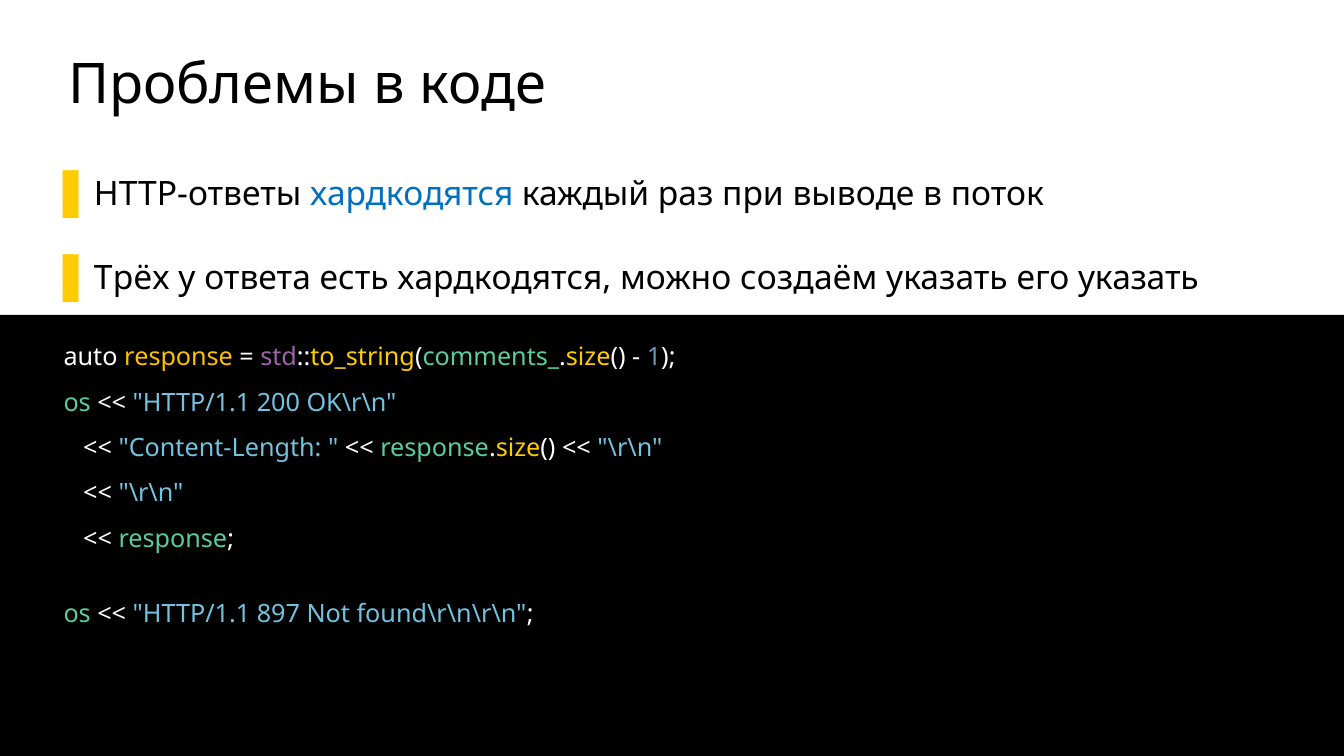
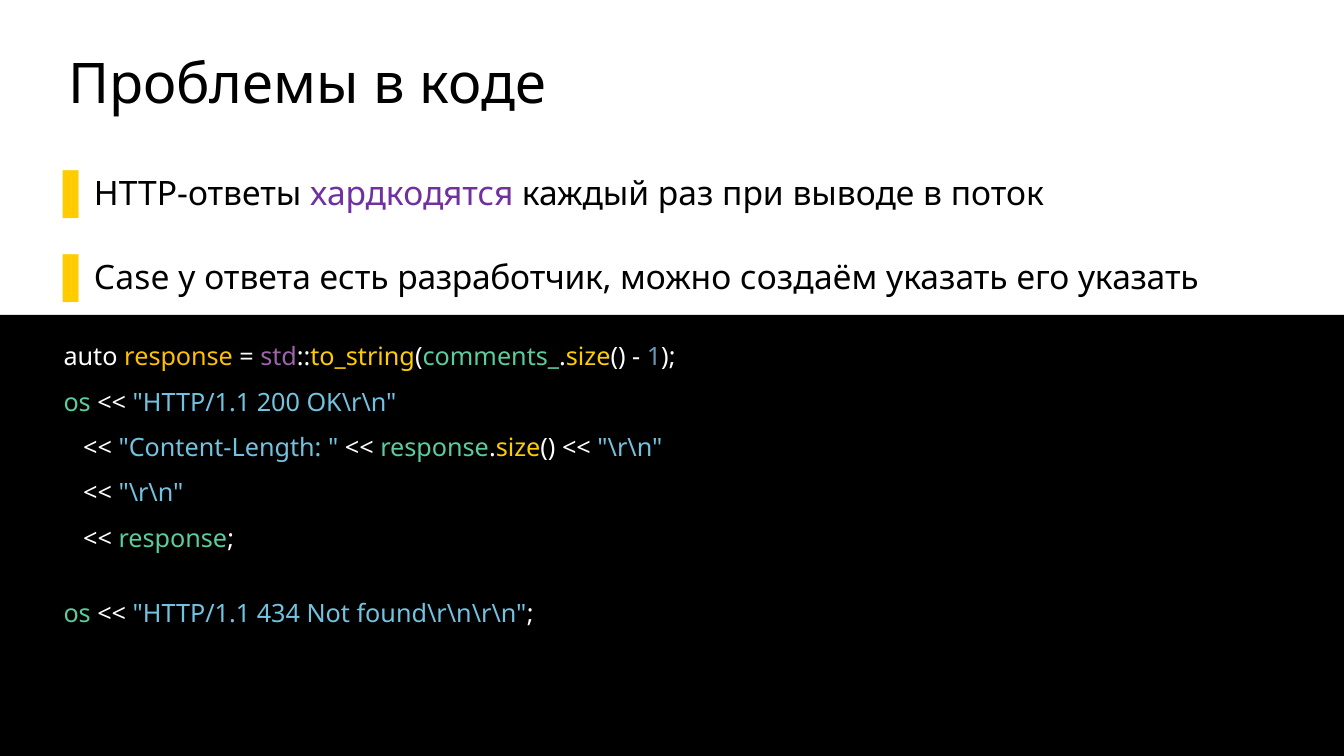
хардкодятся at (412, 195) colour: blue -> purple
Трёх: Трёх -> Case
есть хардкодятся: хардкодятся -> разработчик
897: 897 -> 434
